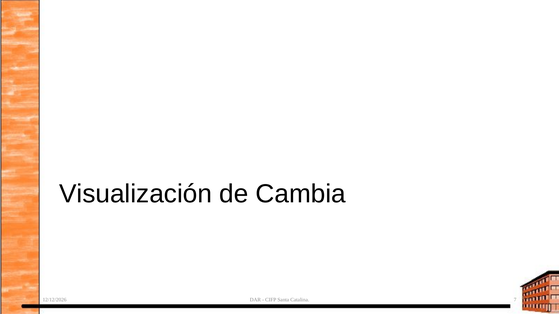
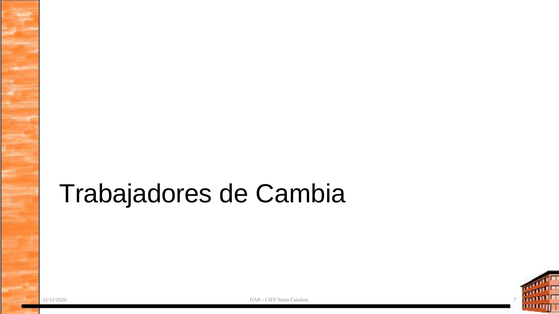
Visualización: Visualización -> Trabajadores
